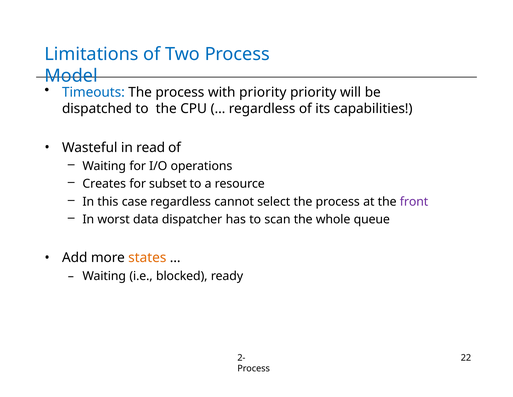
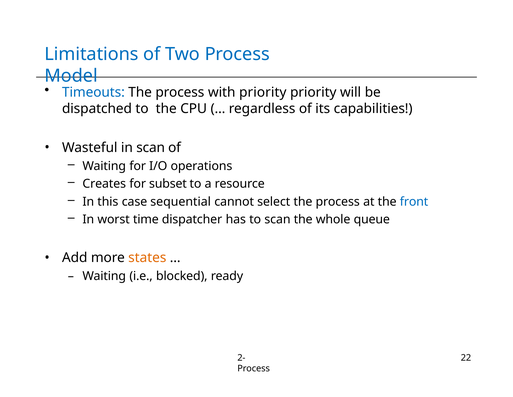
in read: read -> scan
case regardless: regardless -> sequential
front colour: purple -> blue
data: data -> time
